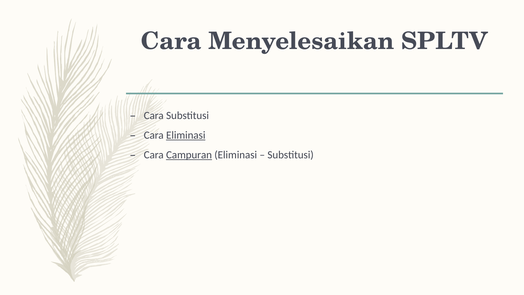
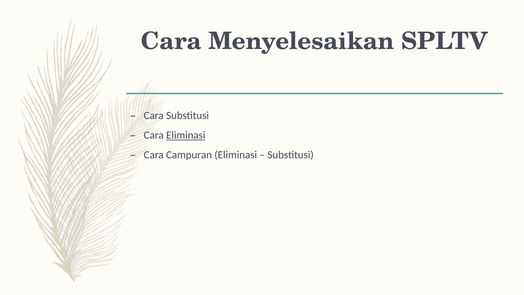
Campuran underline: present -> none
